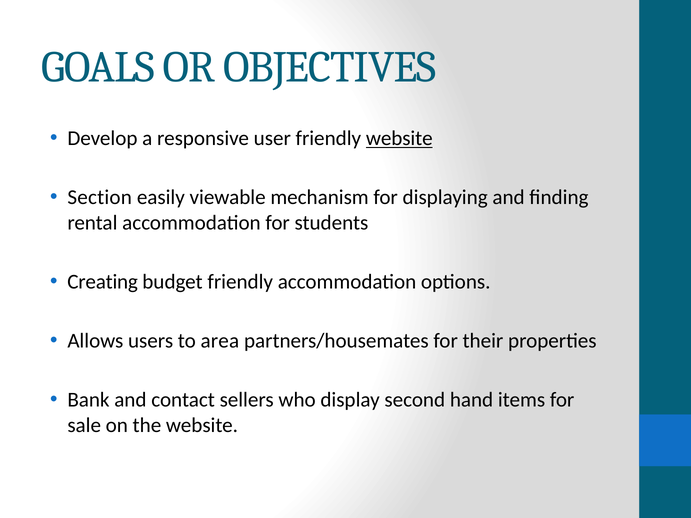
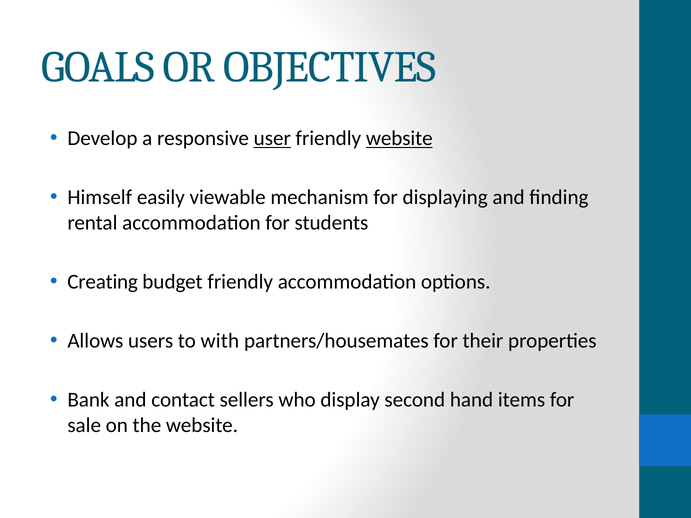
user underline: none -> present
Section: Section -> Himself
area: area -> with
